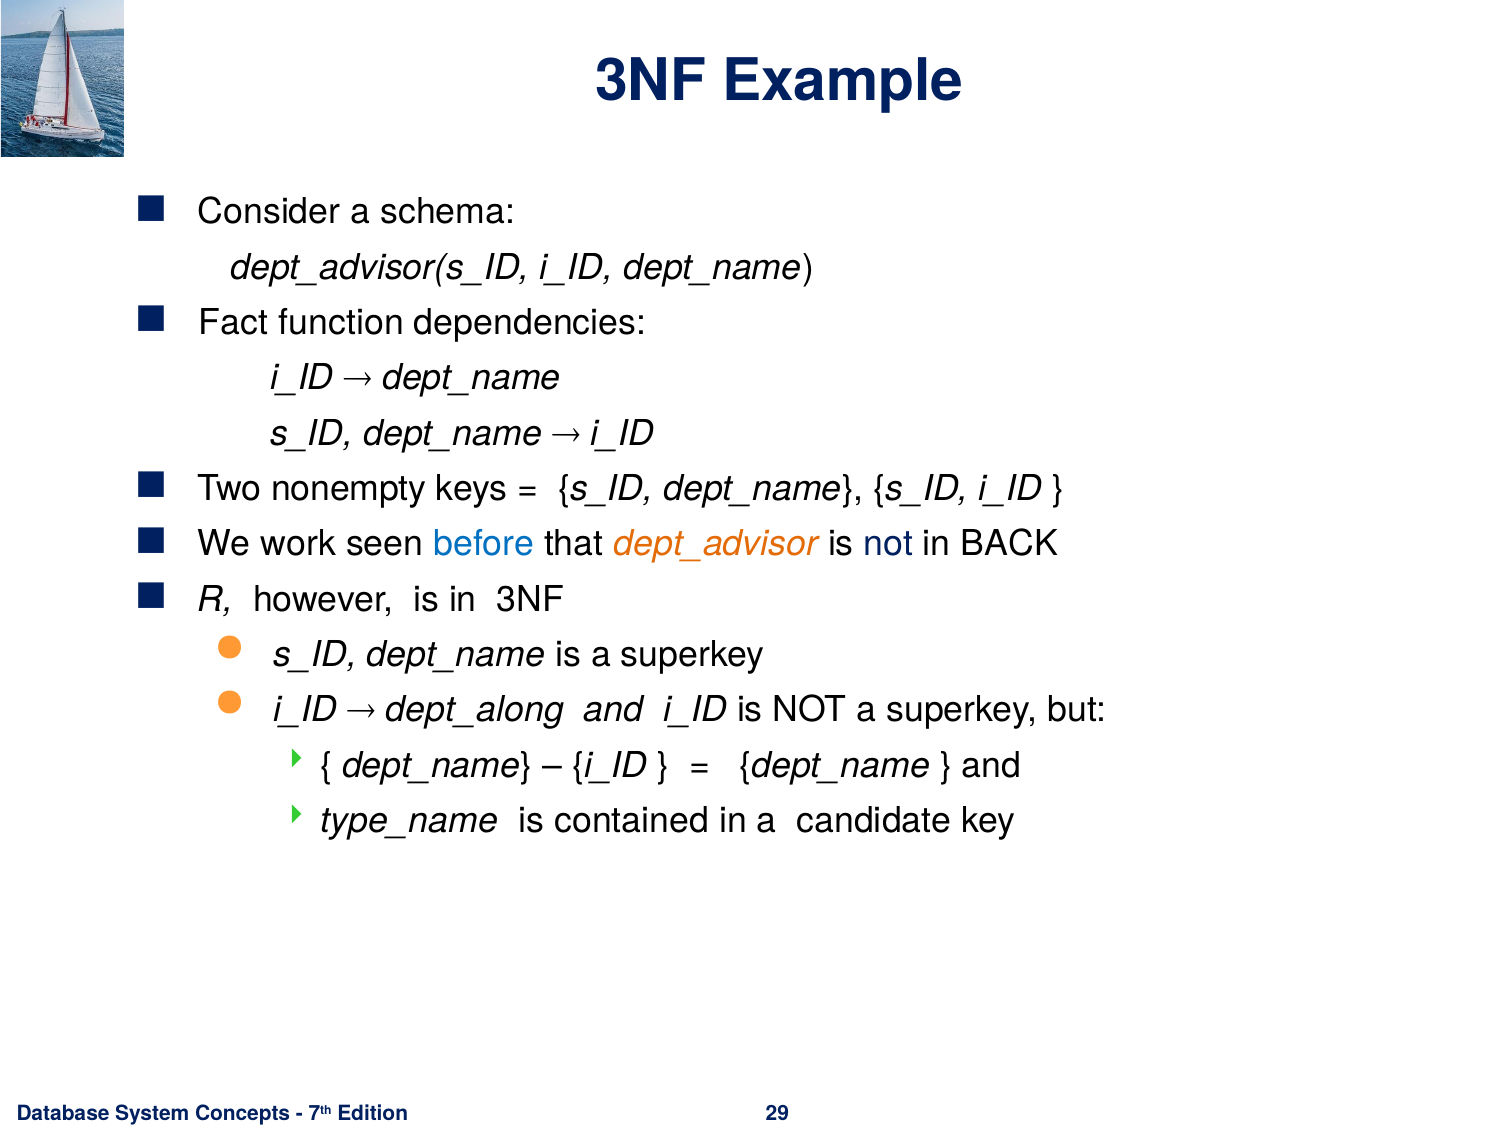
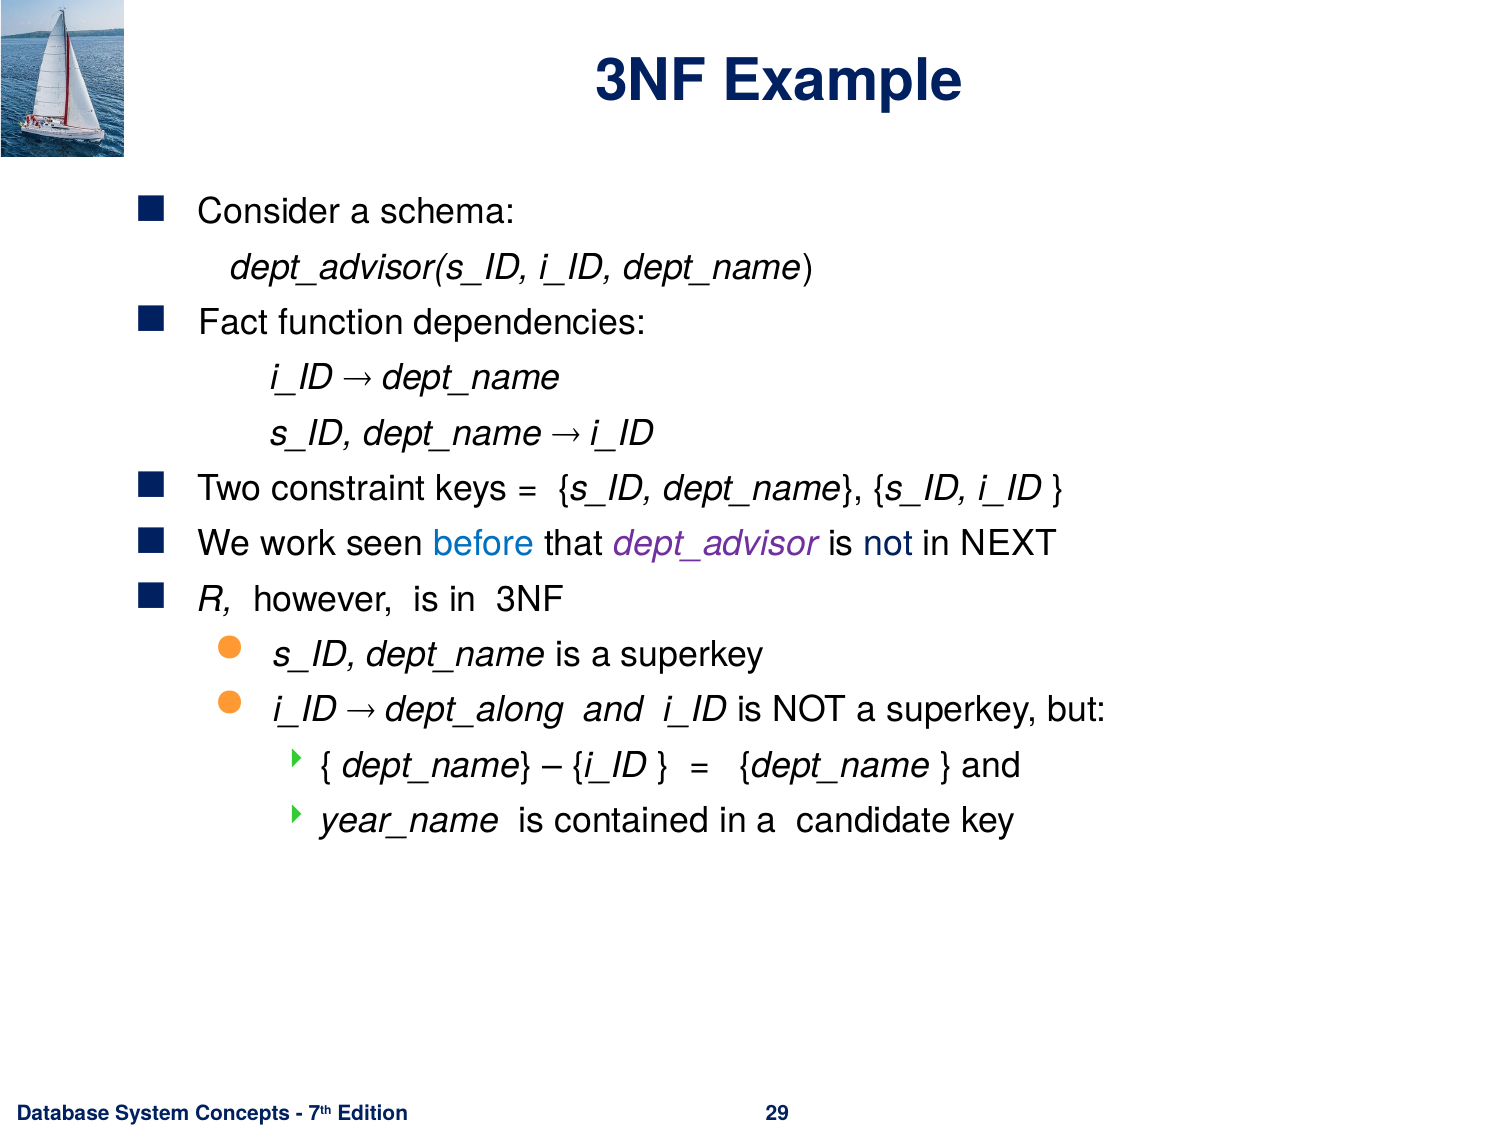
nonempty: nonempty -> constraint
dept_advisor colour: orange -> purple
BACK: BACK -> NEXT
type_name: type_name -> year_name
